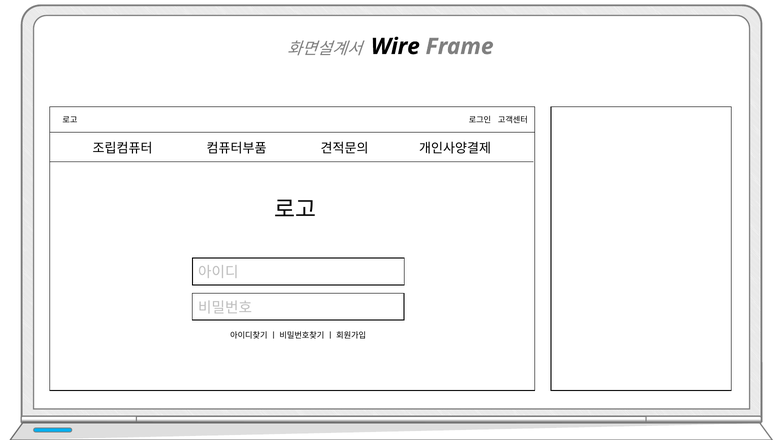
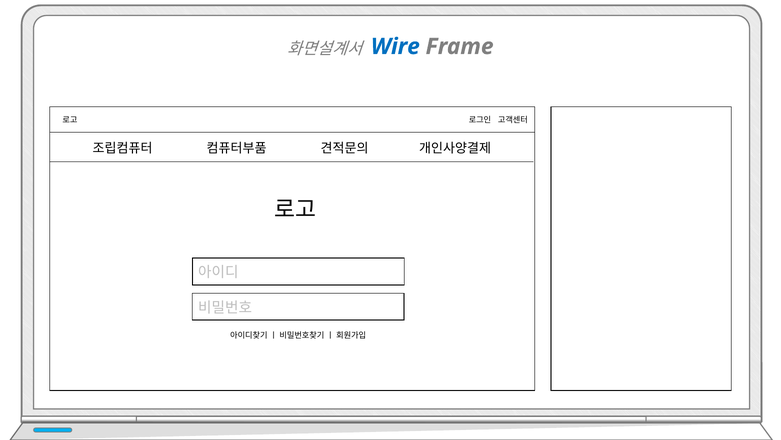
Wire colour: black -> blue
